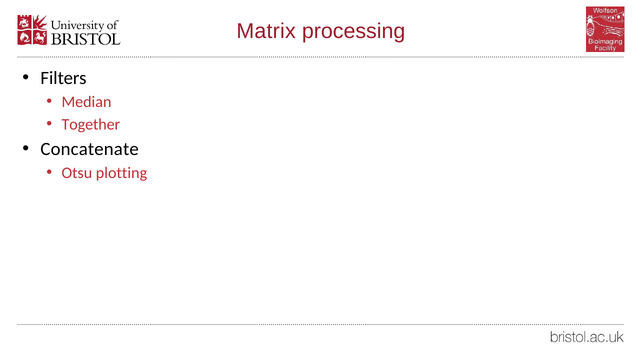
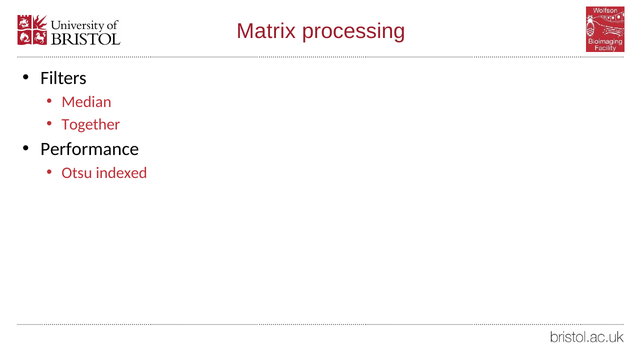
Concatenate: Concatenate -> Performance
plotting: plotting -> indexed
